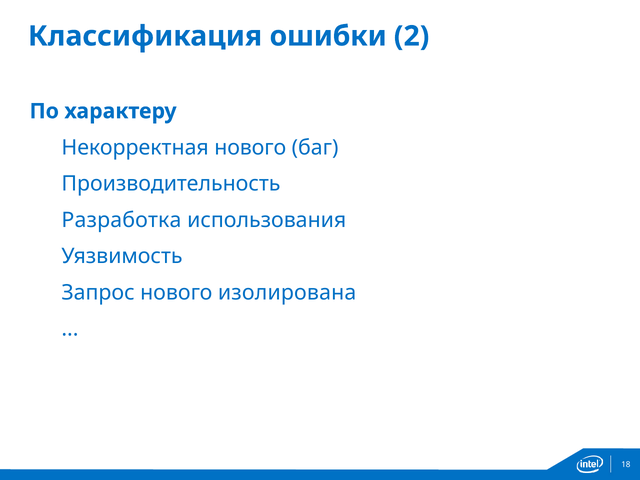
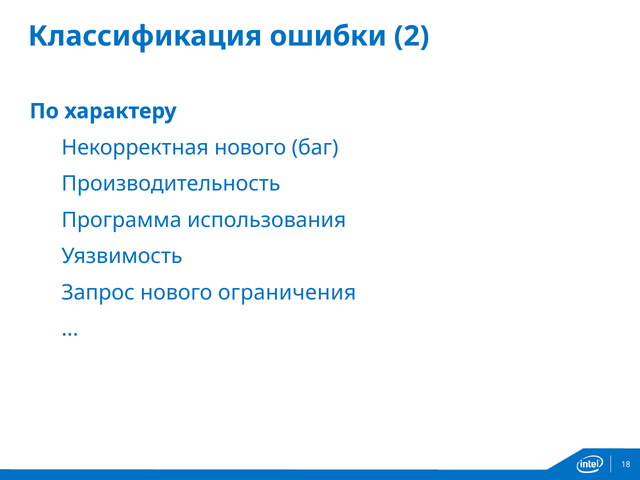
Разработка: Разработка -> Программа
изолирована: изолирована -> ограничения
